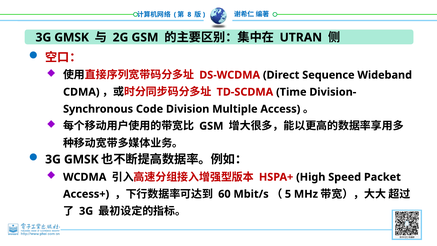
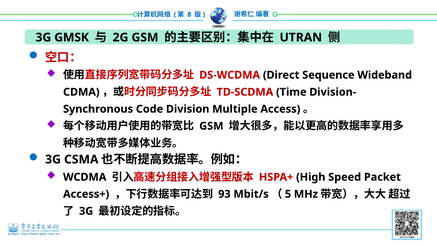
GMSK at (81, 159): GMSK -> CSMA
60: 60 -> 93
